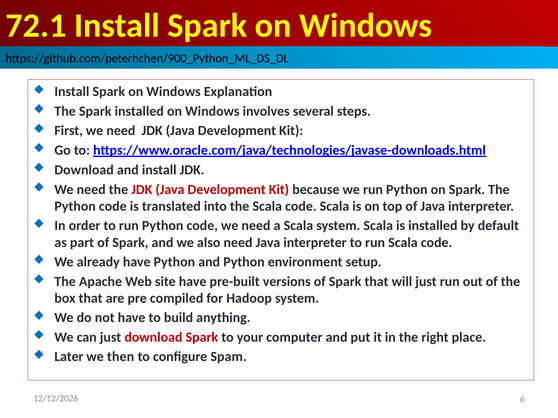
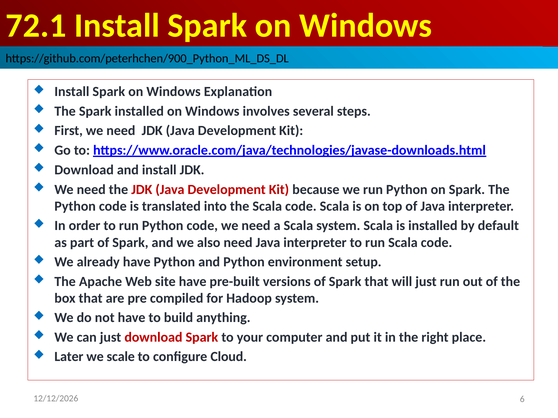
then: then -> scale
Spam: Spam -> Cloud
